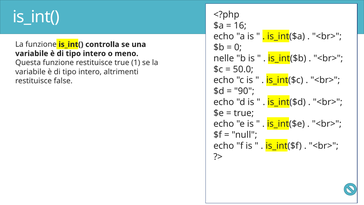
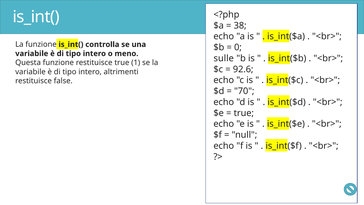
16: 16 -> 38
nelle: nelle -> sulle
50.0: 50.0 -> 92.6
90: 90 -> 70
